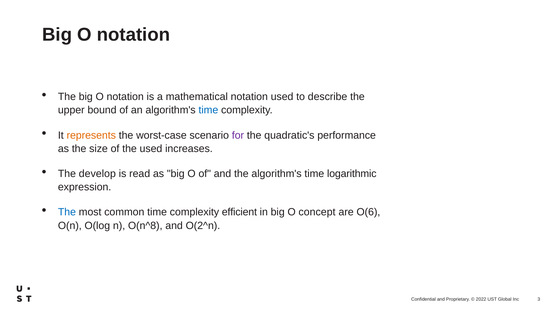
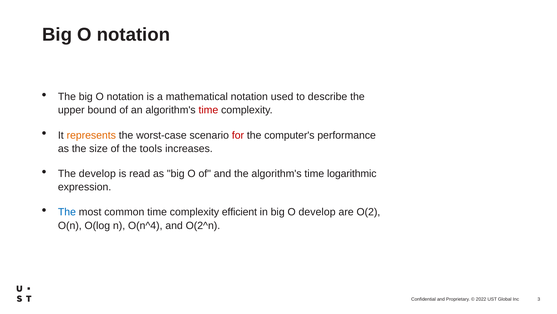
time at (208, 110) colour: blue -> red
for colour: purple -> red
quadratic's: quadratic's -> computer's
the used: used -> tools
O concept: concept -> develop
O(6: O(6 -> O(2
O(n^8: O(n^8 -> O(n^4
